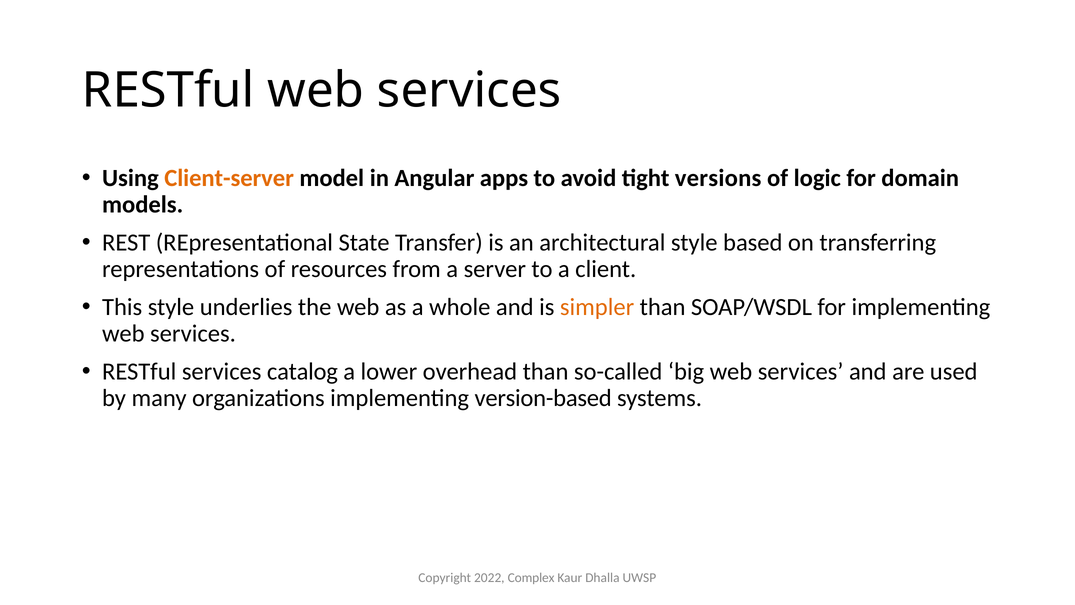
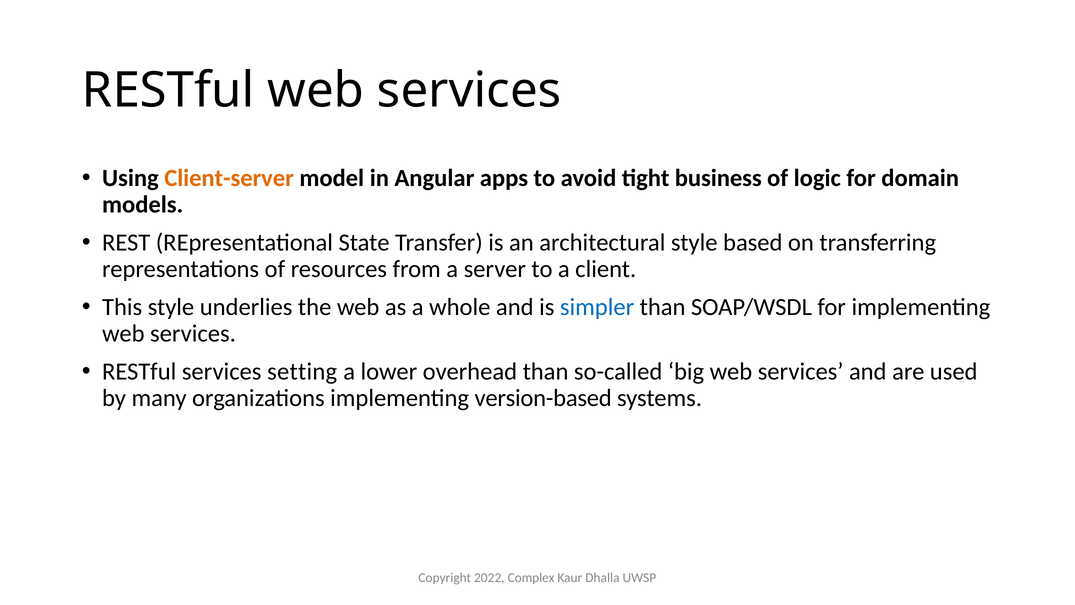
versions: versions -> business
simpler colour: orange -> blue
catalog: catalog -> setting
